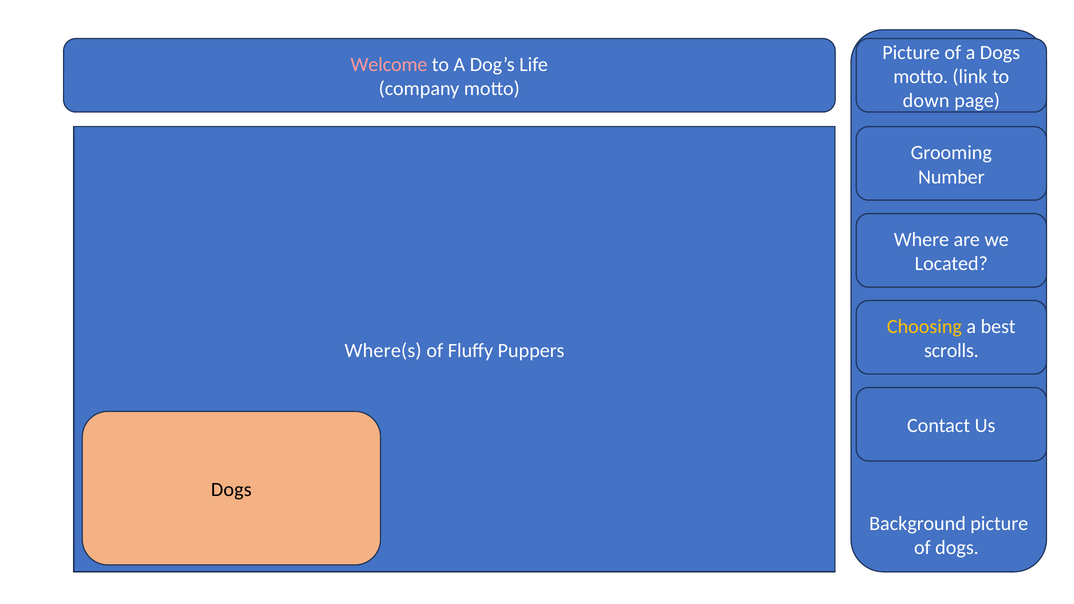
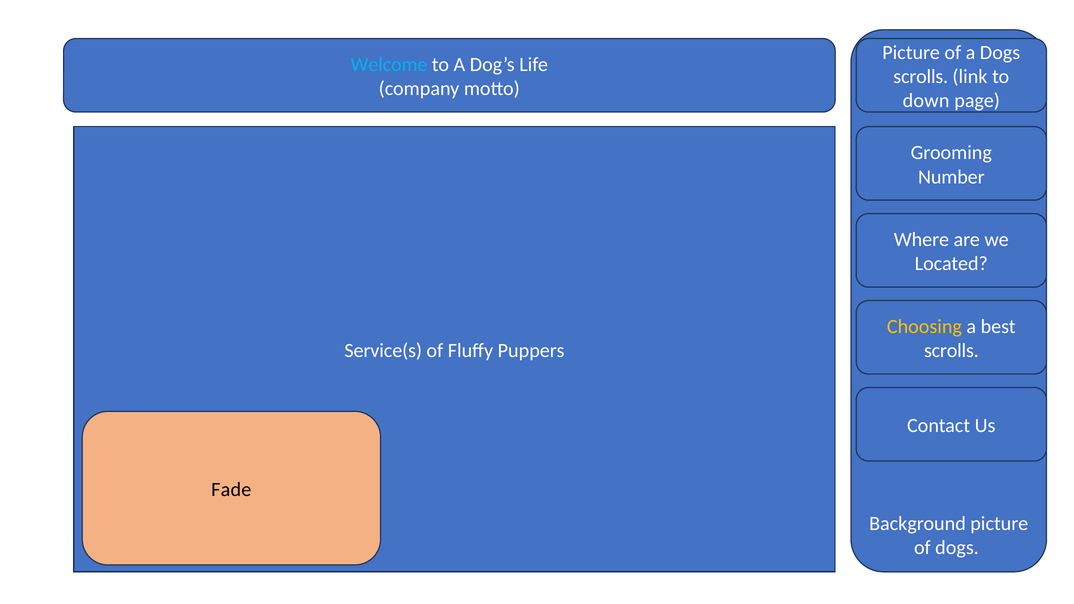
Welcome colour: pink -> light blue
motto at (921, 77): motto -> scrolls
Where(s: Where(s -> Service(s
Dogs at (231, 490): Dogs -> Fade
